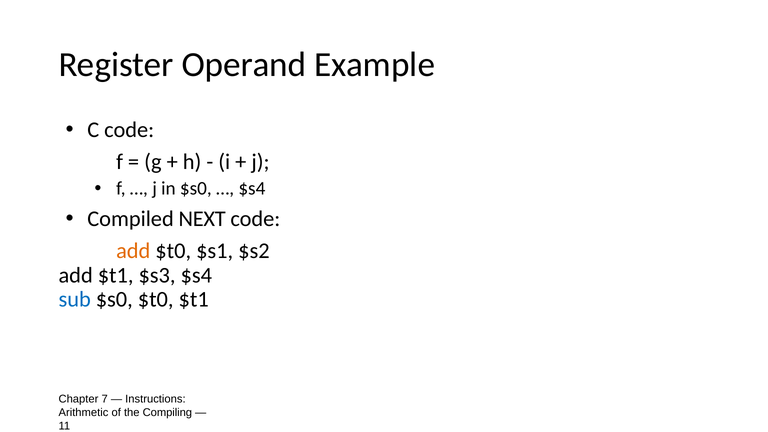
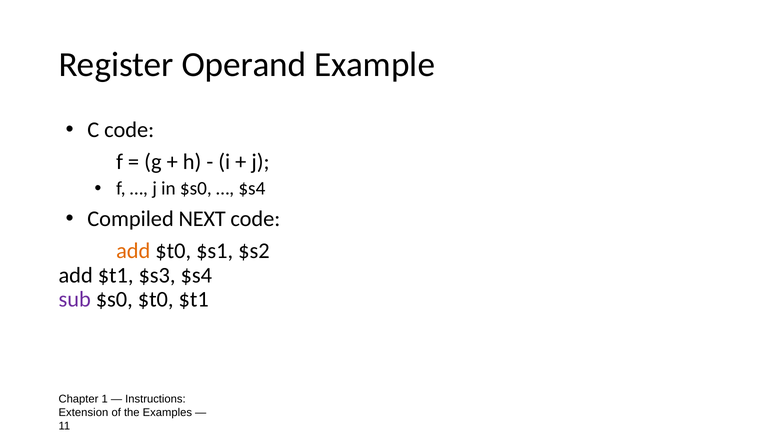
sub colour: blue -> purple
7: 7 -> 1
Arithmetic: Arithmetic -> Extension
Compiling: Compiling -> Examples
